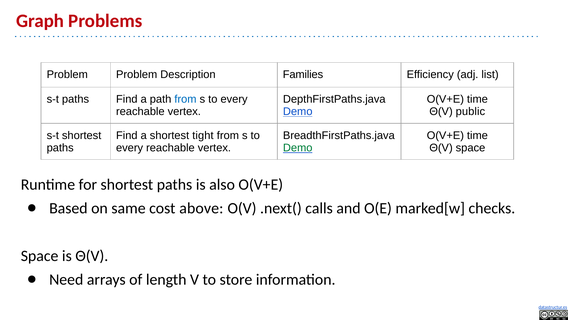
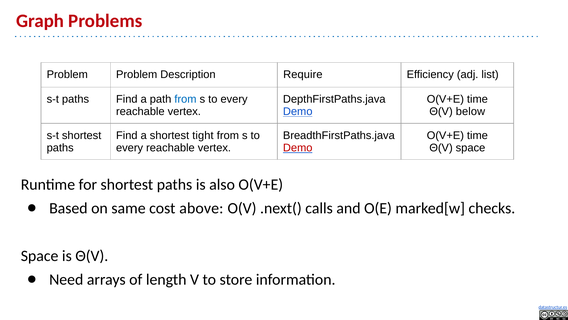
Families: Families -> Require
public: public -> below
Demo at (298, 148) colour: green -> red
